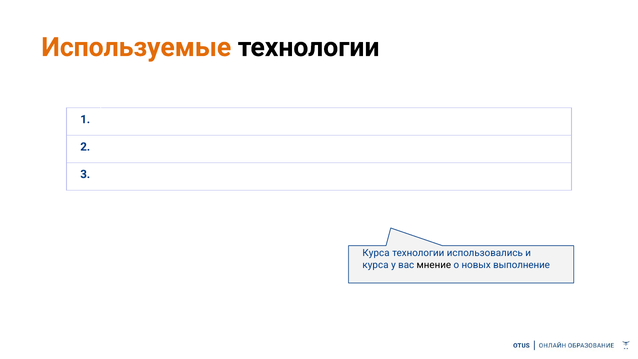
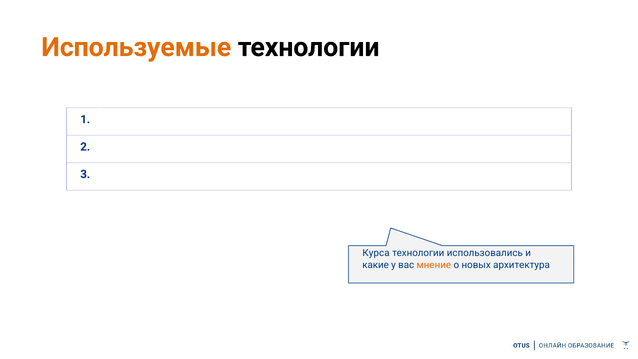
курса at (375, 265): курса -> какие
мнение colour: black -> orange
выполнение: выполнение -> архитектура
